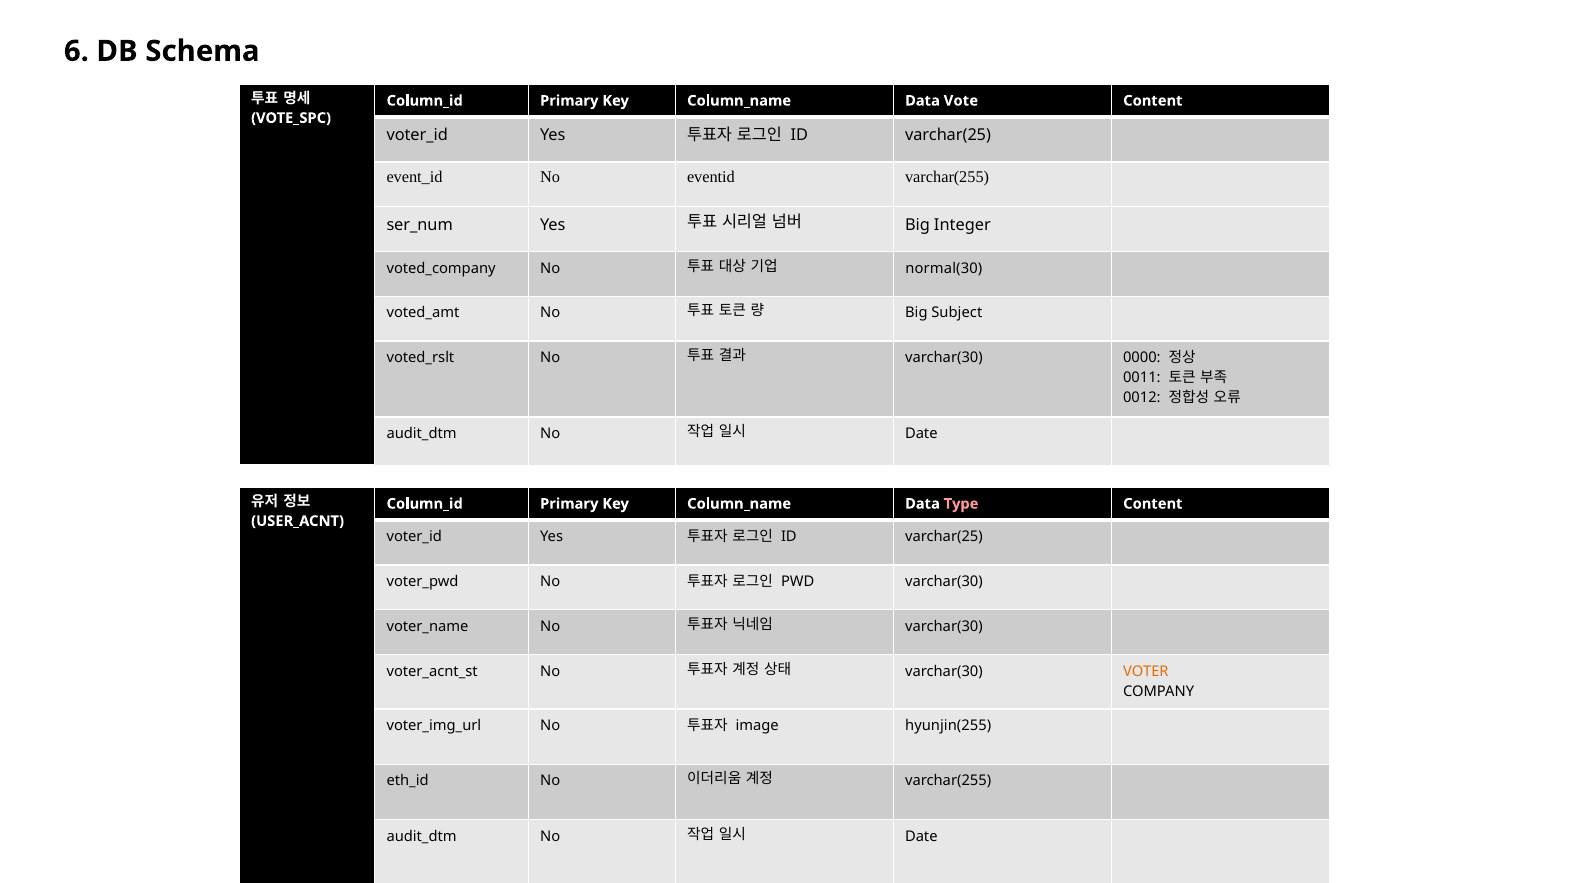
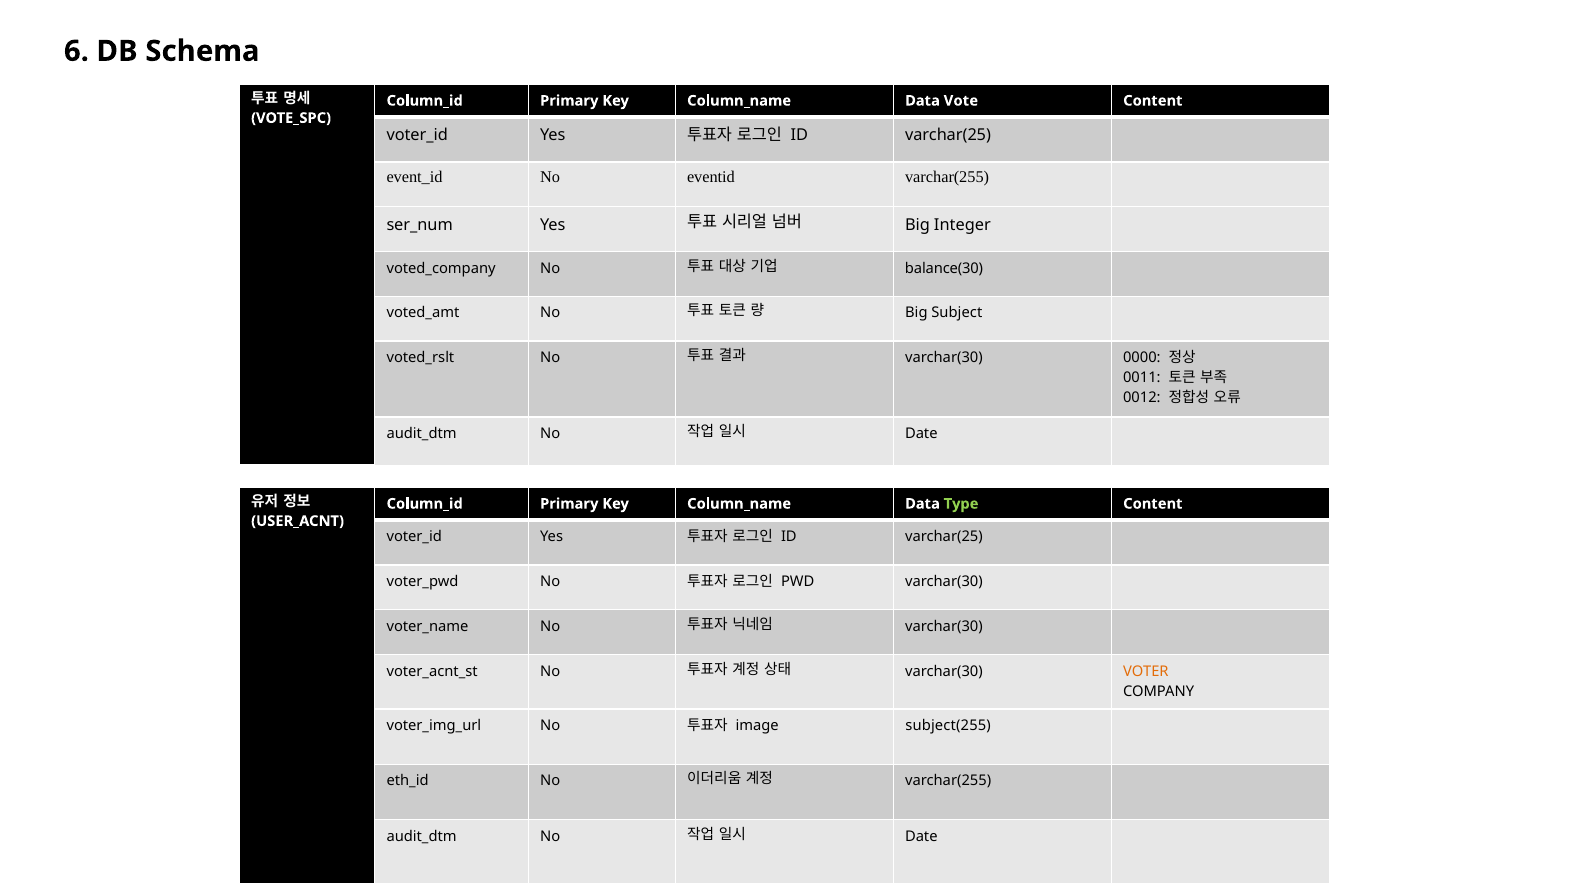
normal(30: normal(30 -> balance(30
Type colour: pink -> light green
hyunjin(255: hyunjin(255 -> subject(255
